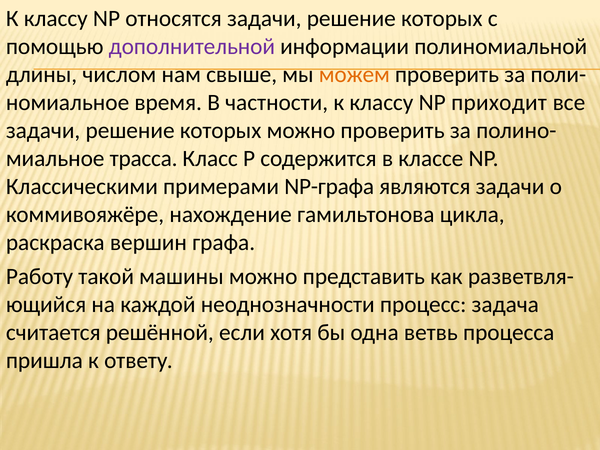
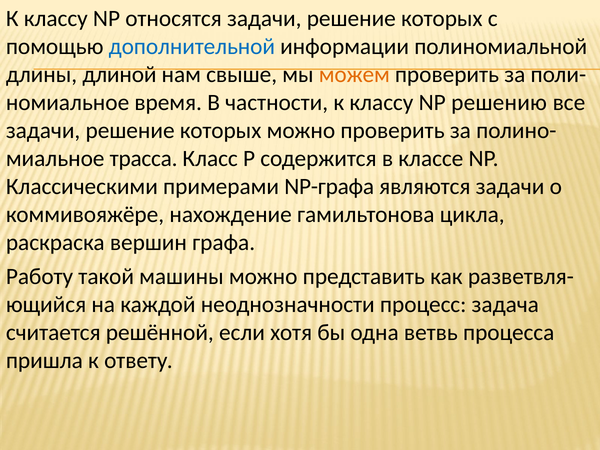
дополнительной colour: purple -> blue
числом: числом -> длиной
приходит: приходит -> решению
